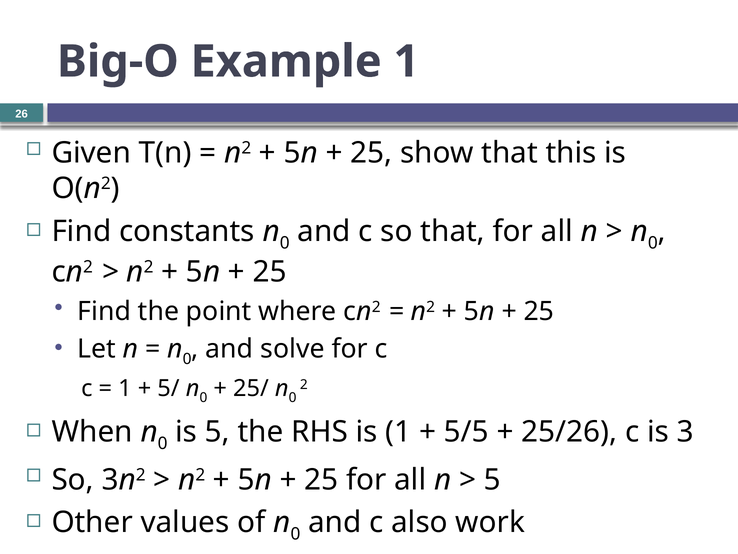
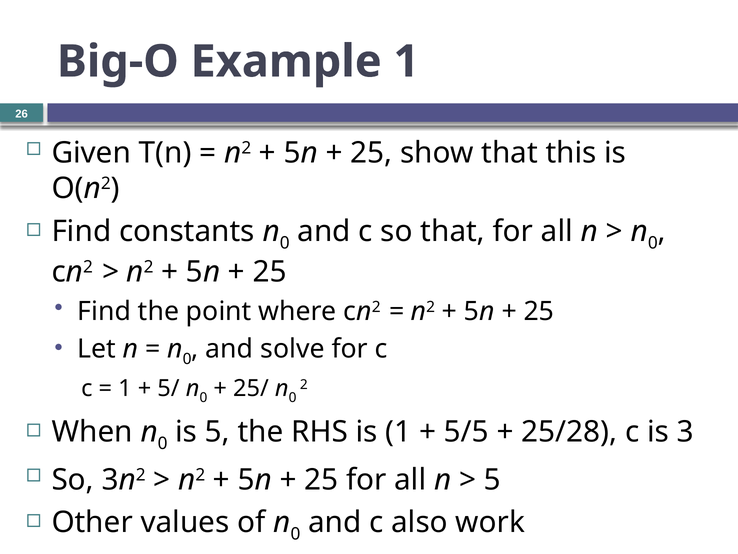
25/26: 25/26 -> 25/28
